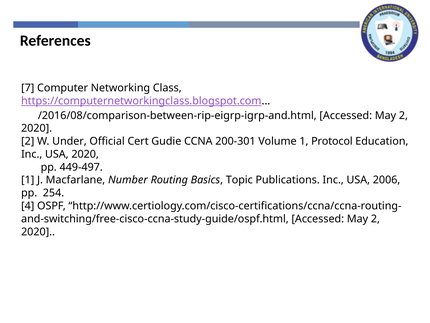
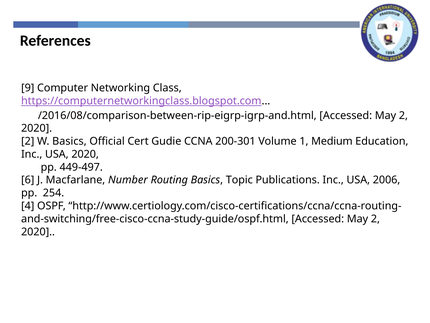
7: 7 -> 9
W Under: Under -> Basics
Protocol: Protocol -> Medium
1 at (28, 180): 1 -> 6
